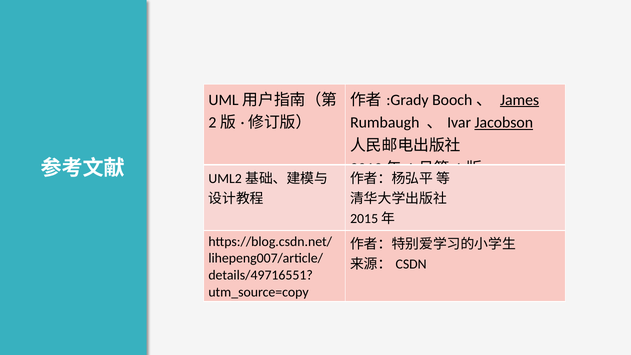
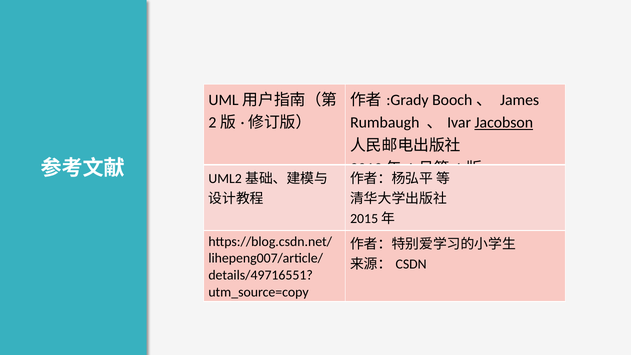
James underline: present -> none
